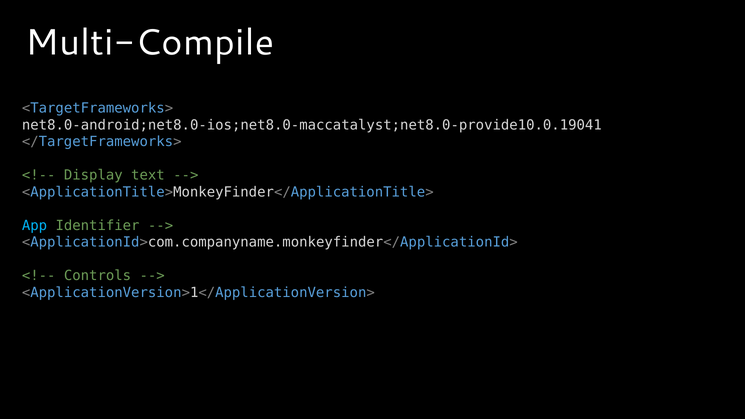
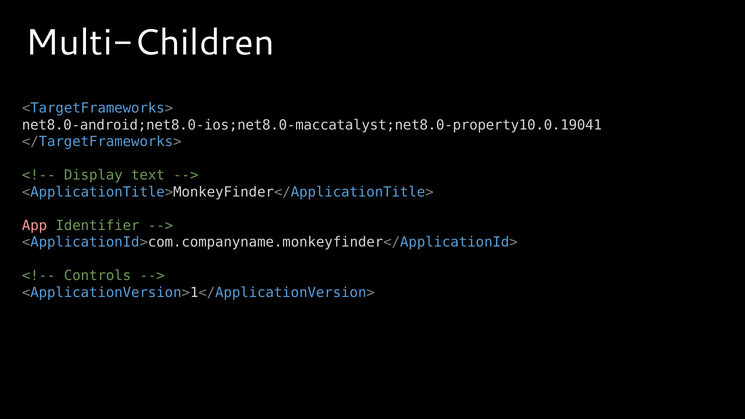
Multi-Compile: Multi-Compile -> Multi-Children
net8.0-android;net8.0-ios;net8.0-maccatalyst;net8.0-provide10.0.19041: net8.0-android;net8.0-ios;net8.0-maccatalyst;net8.0-provide10.0.19041 -> net8.0-android;net8.0-ios;net8.0-maccatalyst;net8.0-property10.0.19041
App colour: light blue -> pink
